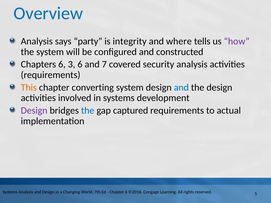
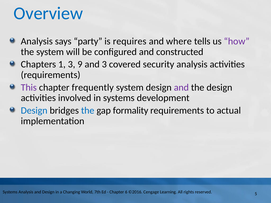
integrity: integrity -> requires
Chapters 6: 6 -> 1
3 6: 6 -> 9
and 7: 7 -> 3
This colour: orange -> purple
converting: converting -> frequently
and at (181, 88) colour: blue -> purple
Design at (34, 111) colour: purple -> blue
captured: captured -> formality
